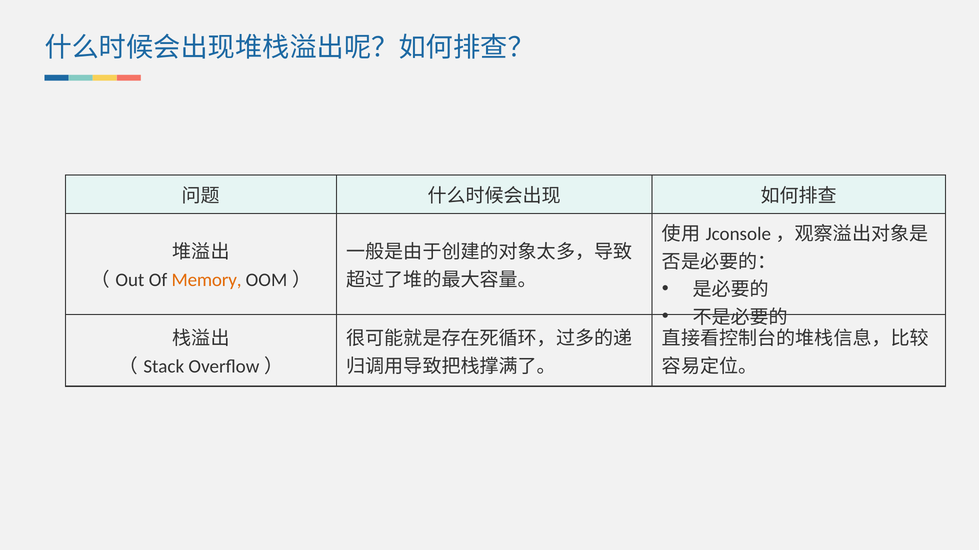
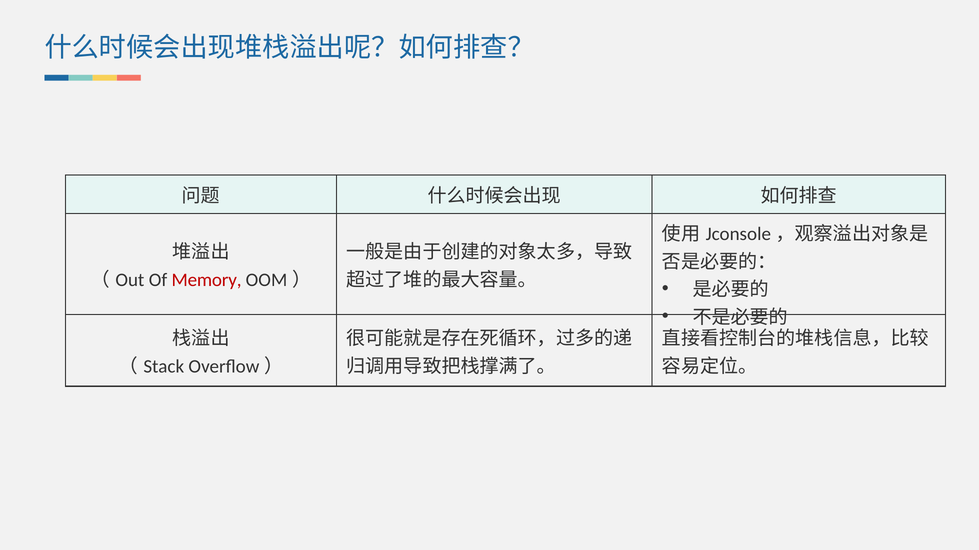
Memory colour: orange -> red
